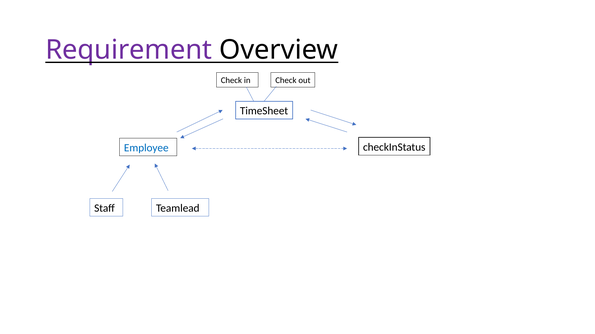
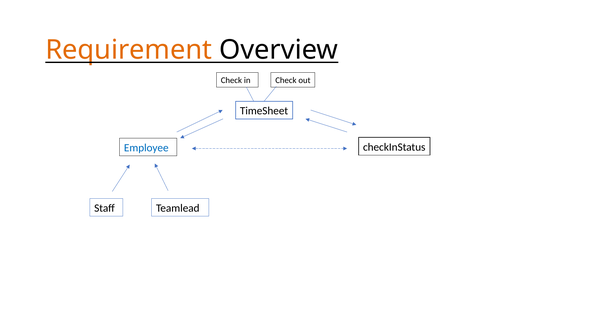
Requirement colour: purple -> orange
